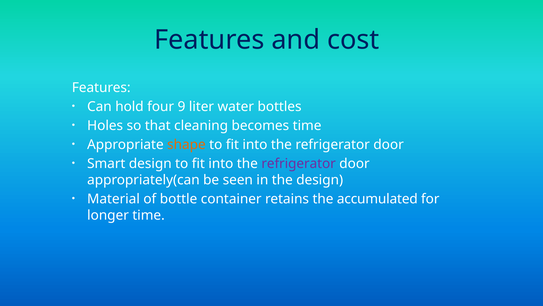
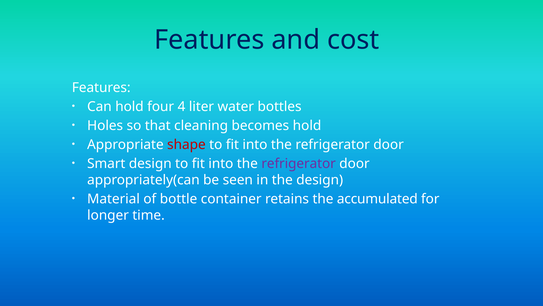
9: 9 -> 4
becomes time: time -> hold
shape colour: orange -> red
